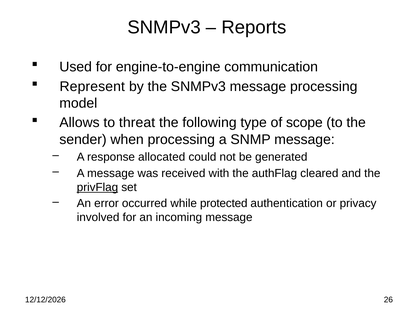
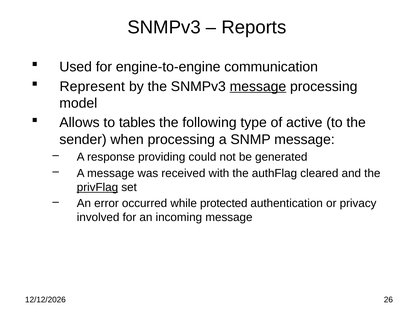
message at (258, 86) underline: none -> present
threat: threat -> tables
scope: scope -> active
allocated: allocated -> providing
